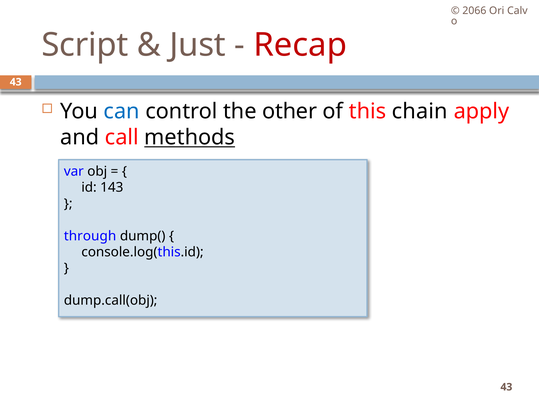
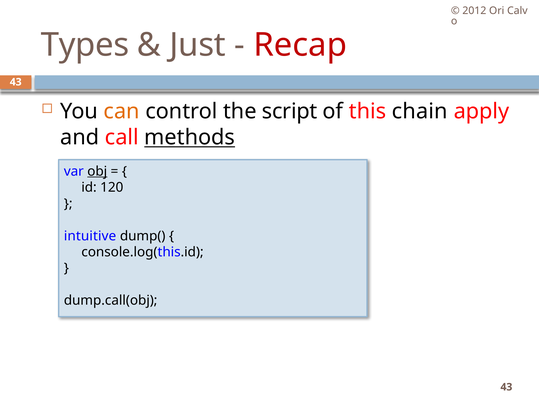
2066: 2066 -> 2012
Script: Script -> Types
can colour: blue -> orange
other: other -> script
obj underline: none -> present
143: 143 -> 120
through: through -> intuitive
